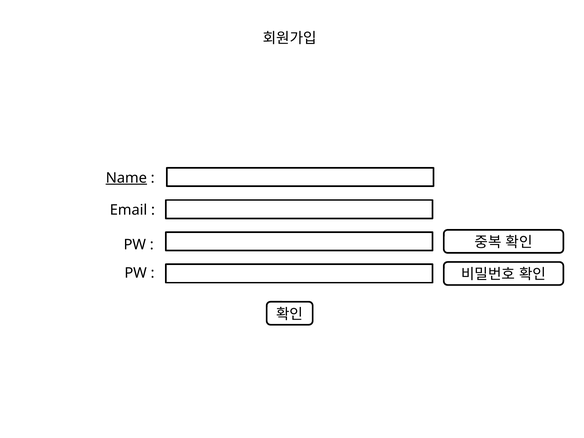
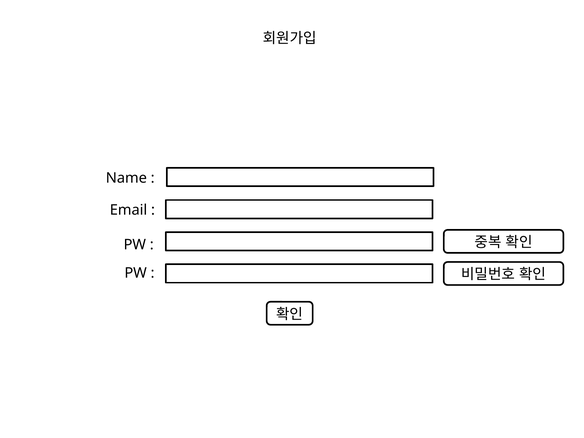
Name underline: present -> none
